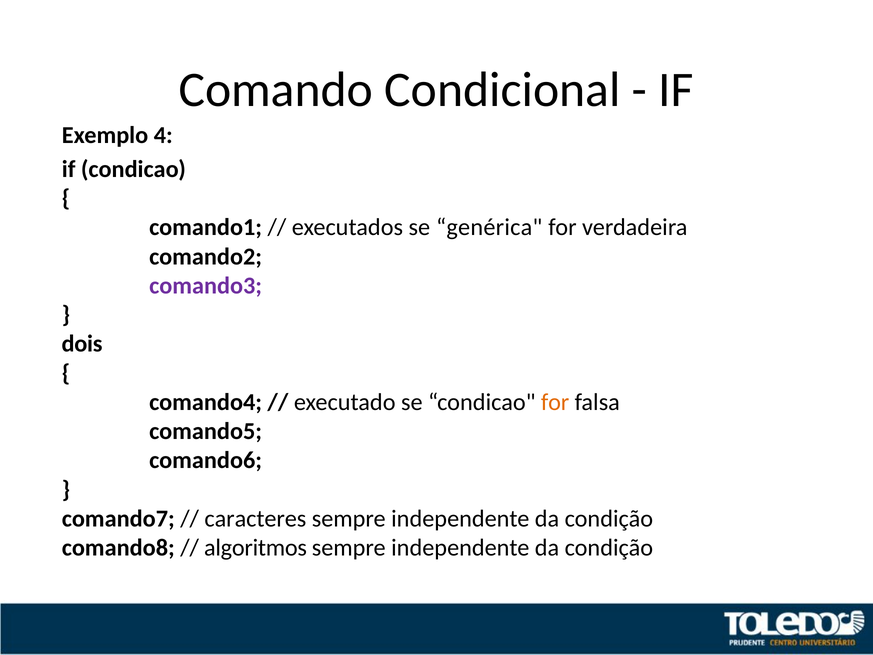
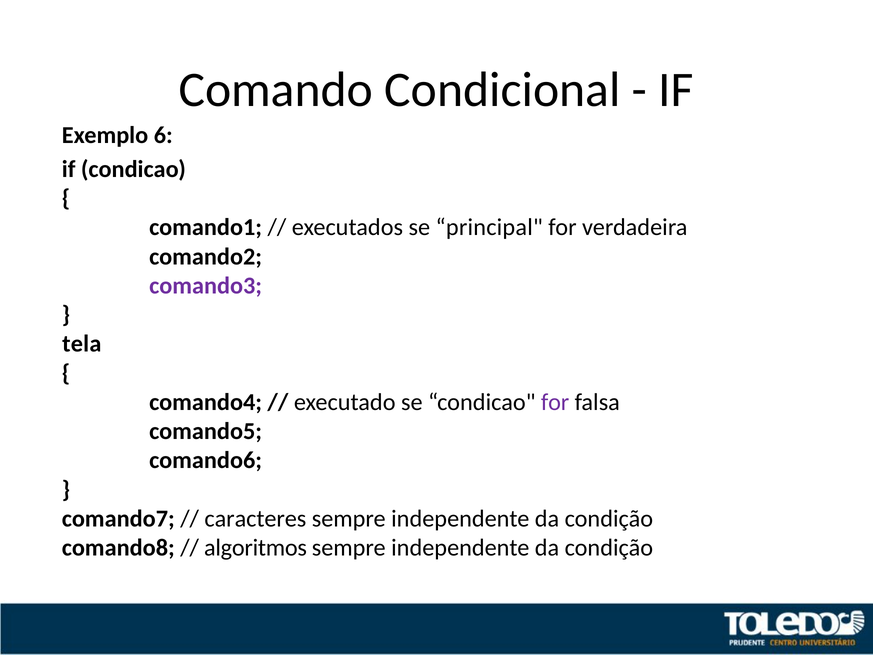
4: 4 -> 6
genérica: genérica -> principal
dois: dois -> tela
for at (555, 402) colour: orange -> purple
